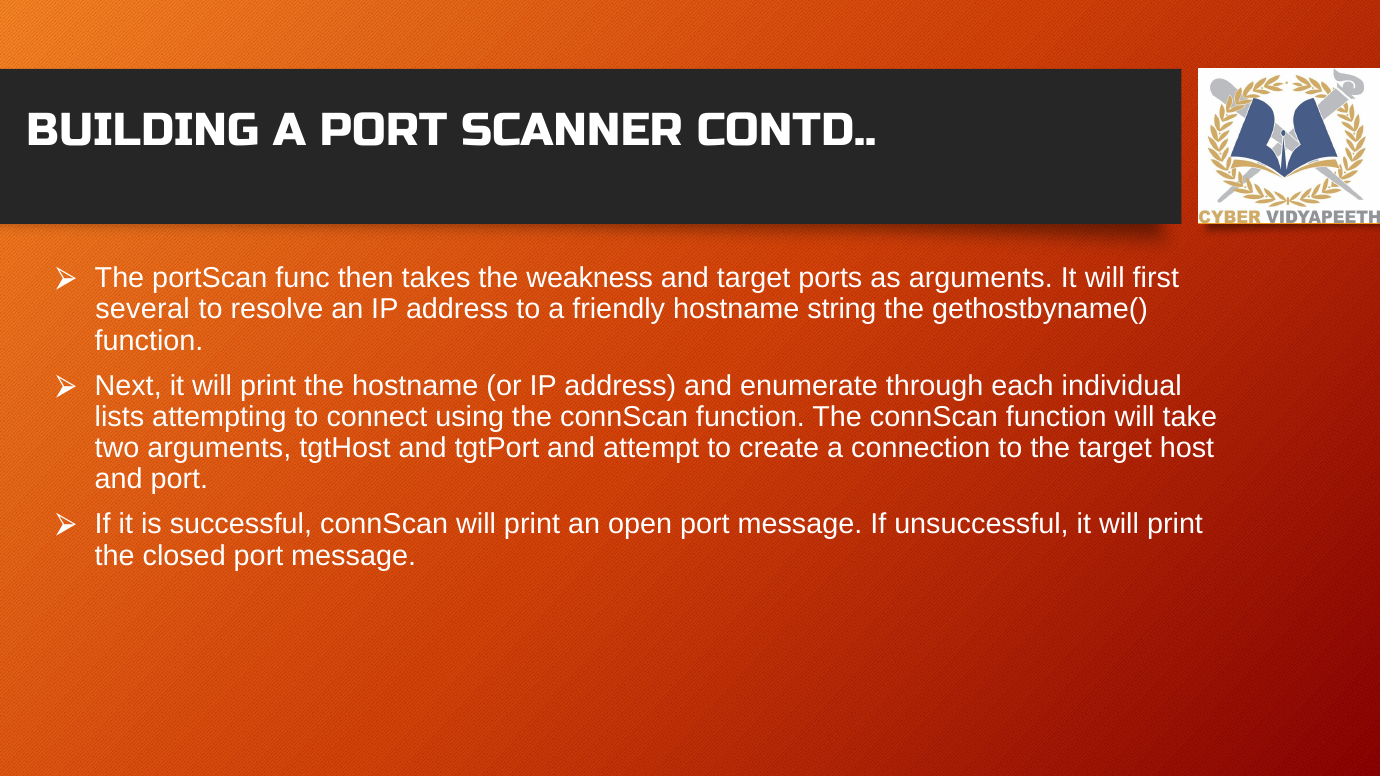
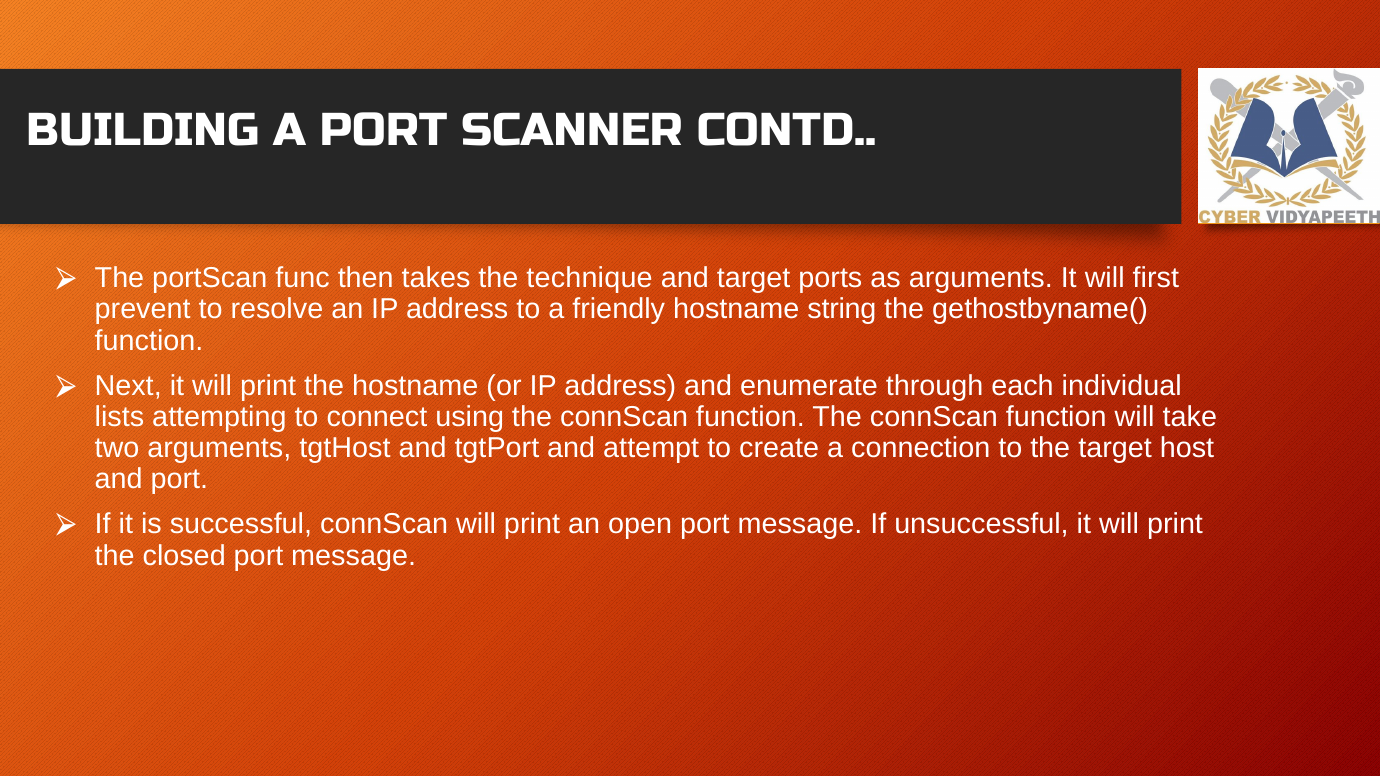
weakness: weakness -> technique
several: several -> prevent
